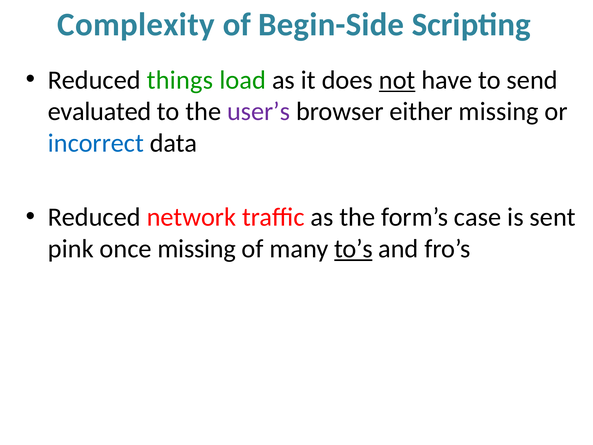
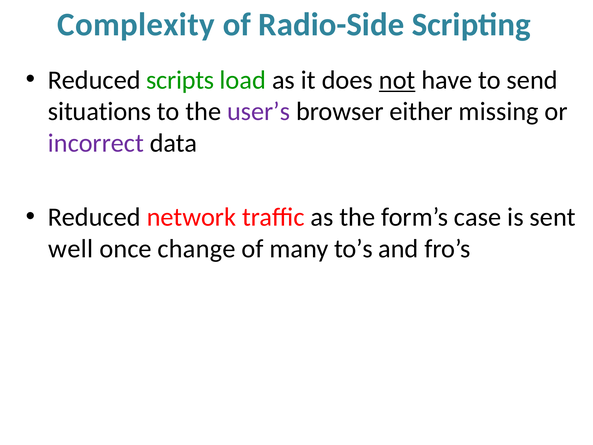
Begin-Side: Begin-Side -> Radio-Side
things: things -> scripts
evaluated: evaluated -> situations
incorrect colour: blue -> purple
pink: pink -> well
once missing: missing -> change
to’s underline: present -> none
